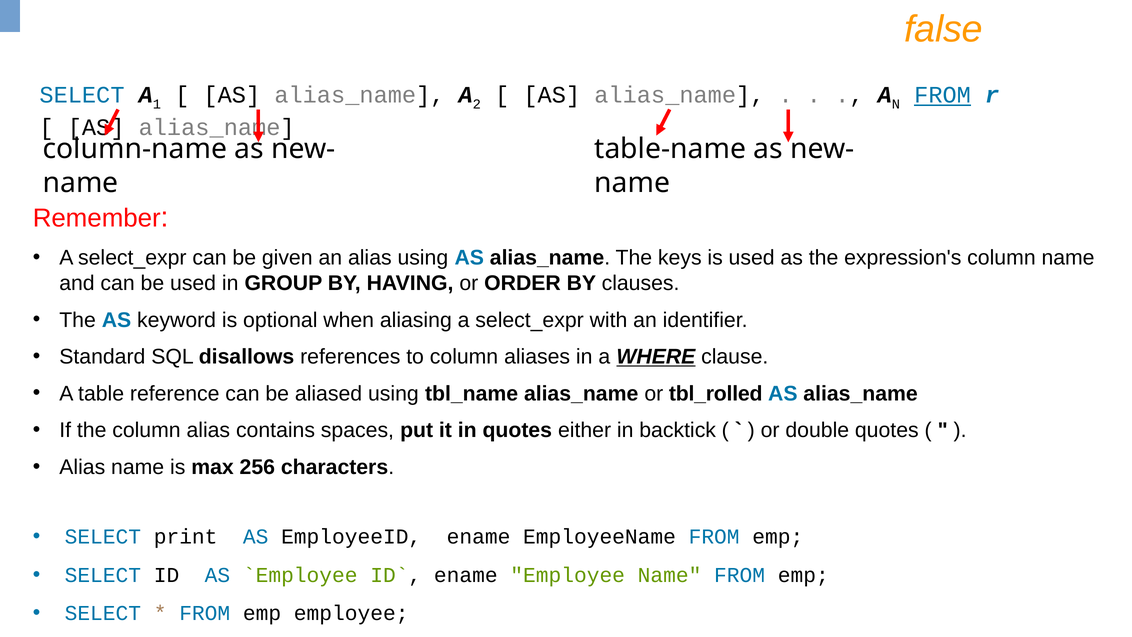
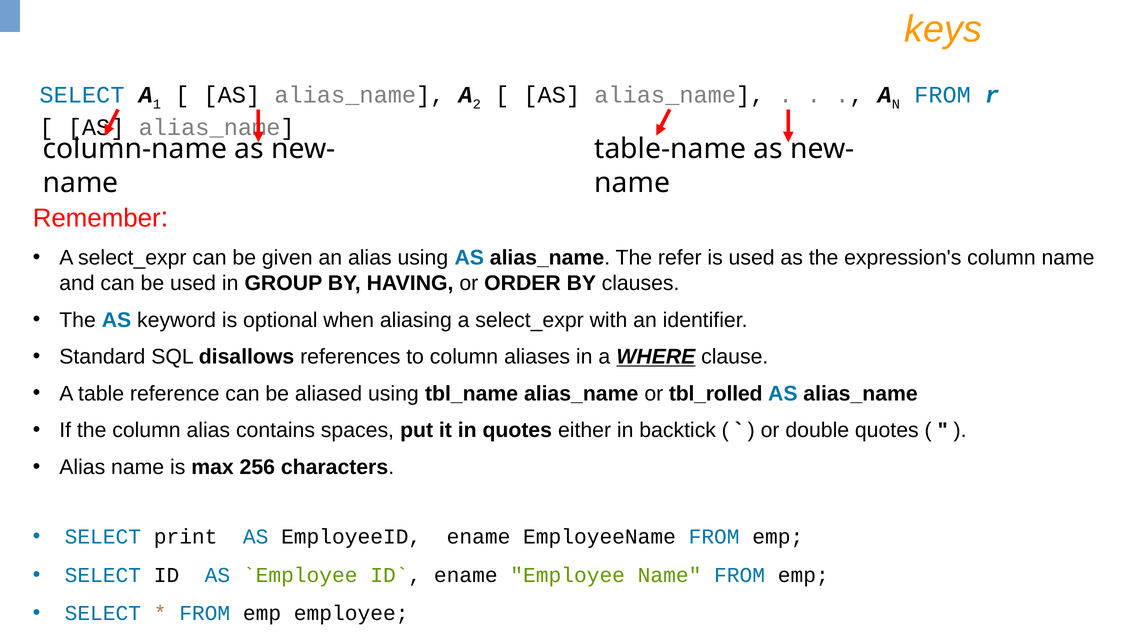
false: false -> keys
FROM at (943, 95) underline: present -> none
keys: keys -> refer
